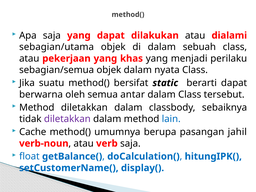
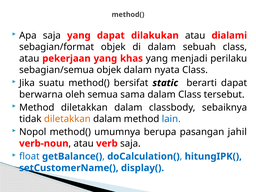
sebagian/utama: sebagian/utama -> sebagian/format
antar: antar -> sama
diletakkan at (67, 119) colour: purple -> orange
Cache: Cache -> Nopol
